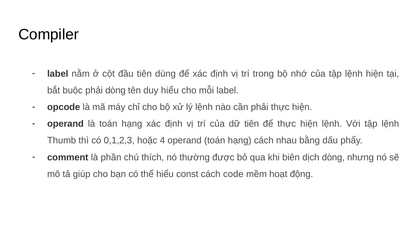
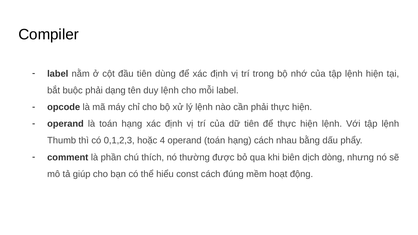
phải dòng: dòng -> dạng
duy hiểu: hiểu -> lệnh
code: code -> đúng
